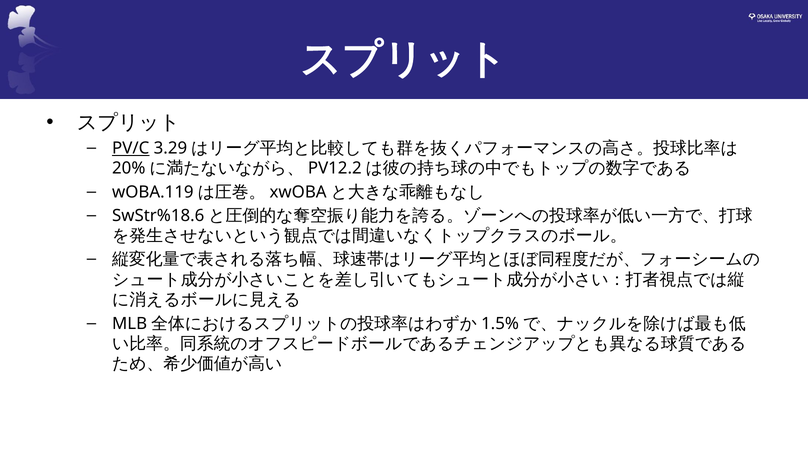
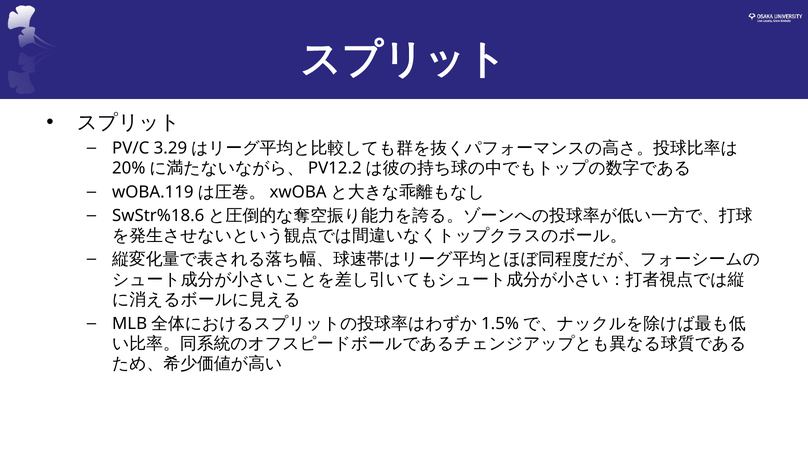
PV/C underline: present -> none
